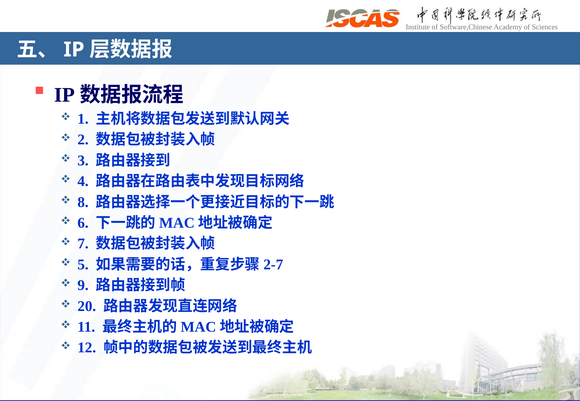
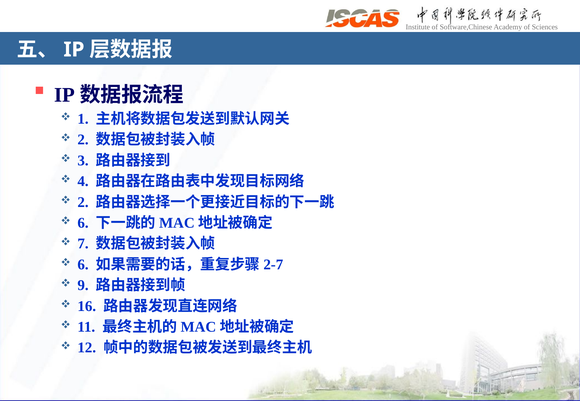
8 at (83, 202): 8 -> 2
5 at (83, 265): 5 -> 6
20: 20 -> 16
